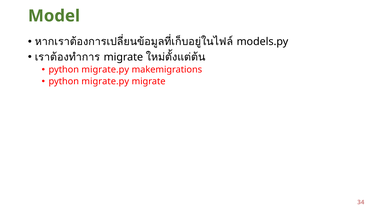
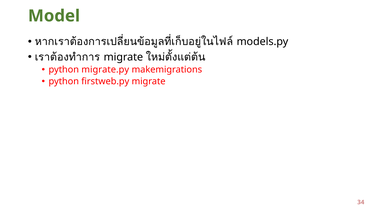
migrate.py at (105, 82): migrate.py -> firstweb.py
